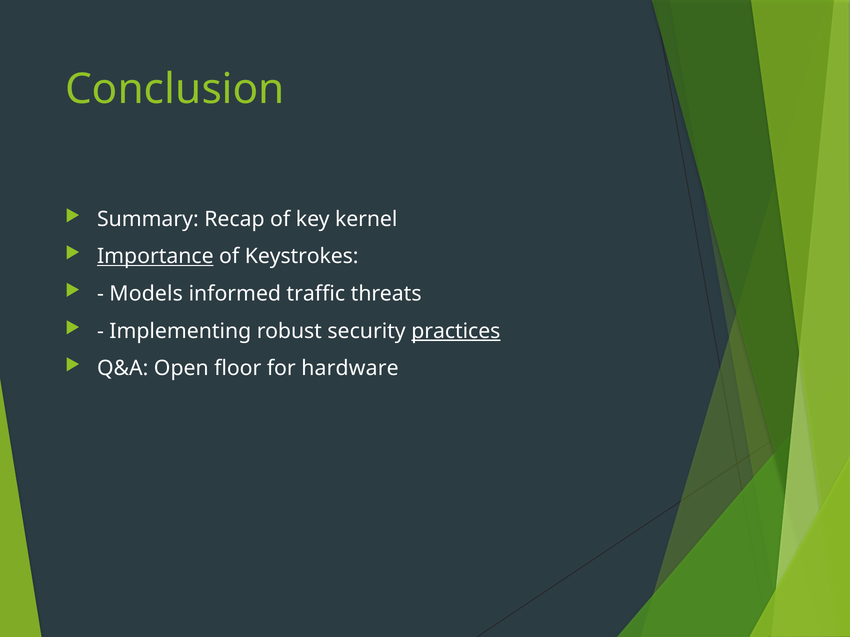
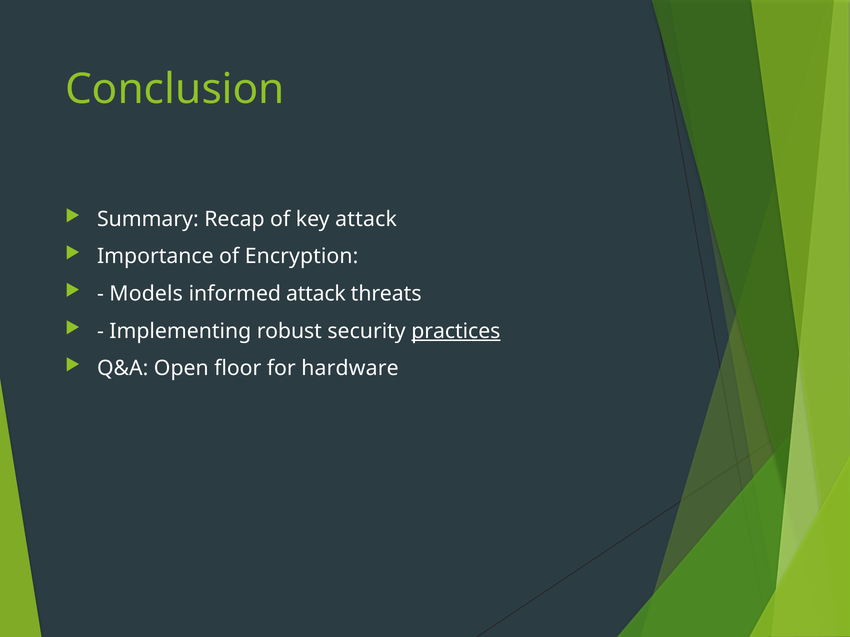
key kernel: kernel -> attack
Importance underline: present -> none
Keystrokes: Keystrokes -> Encryption
informed traffic: traffic -> attack
